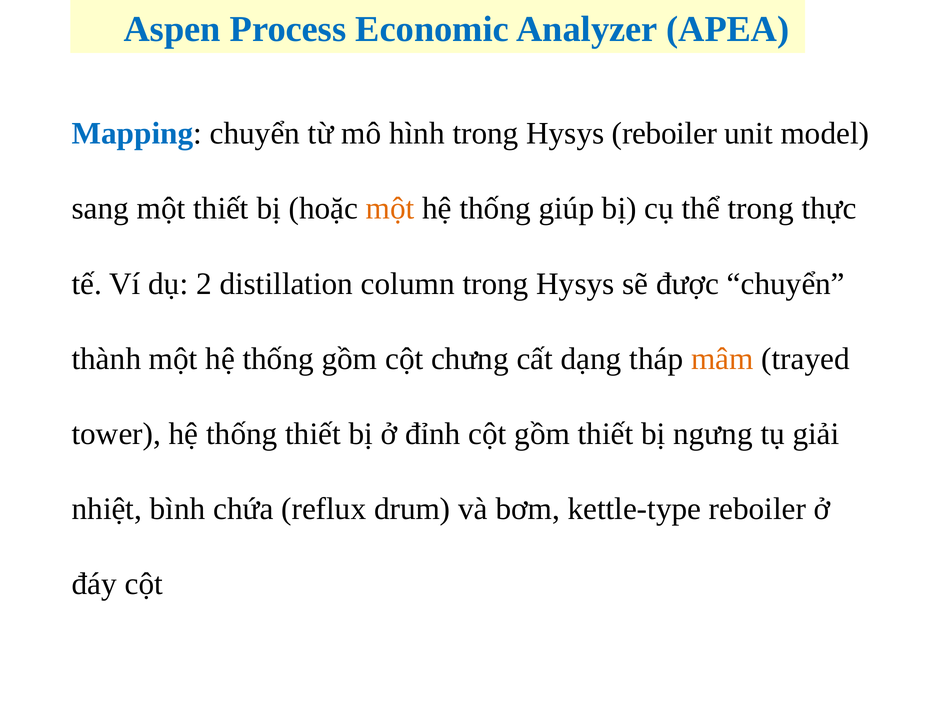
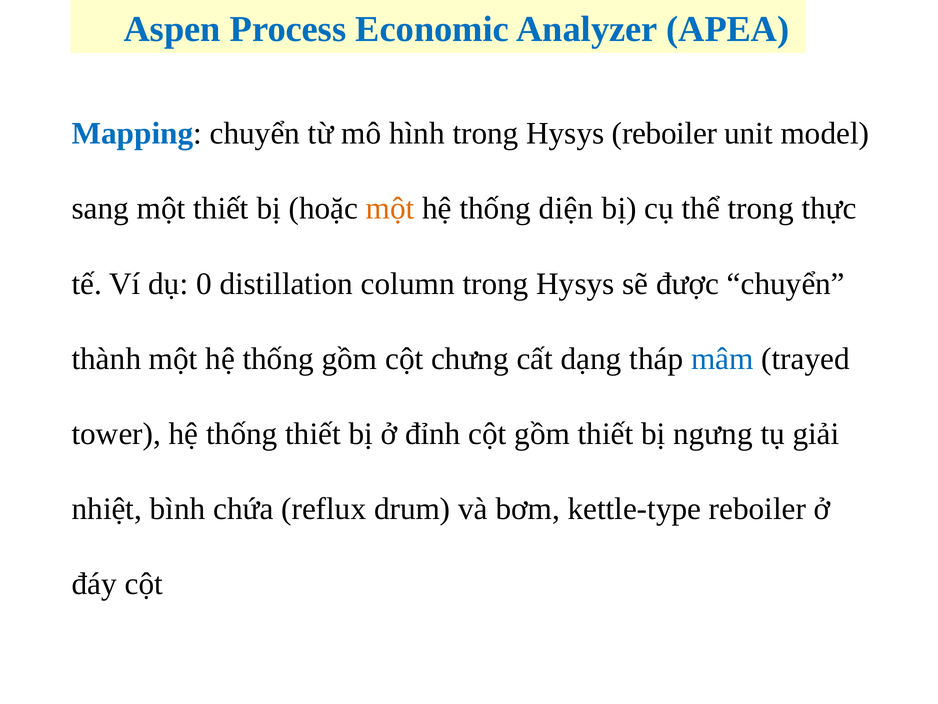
giúp: giúp -> diện
2: 2 -> 0
mâm colour: orange -> blue
